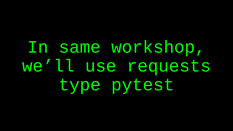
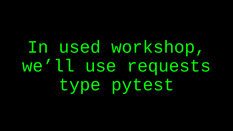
same: same -> used
